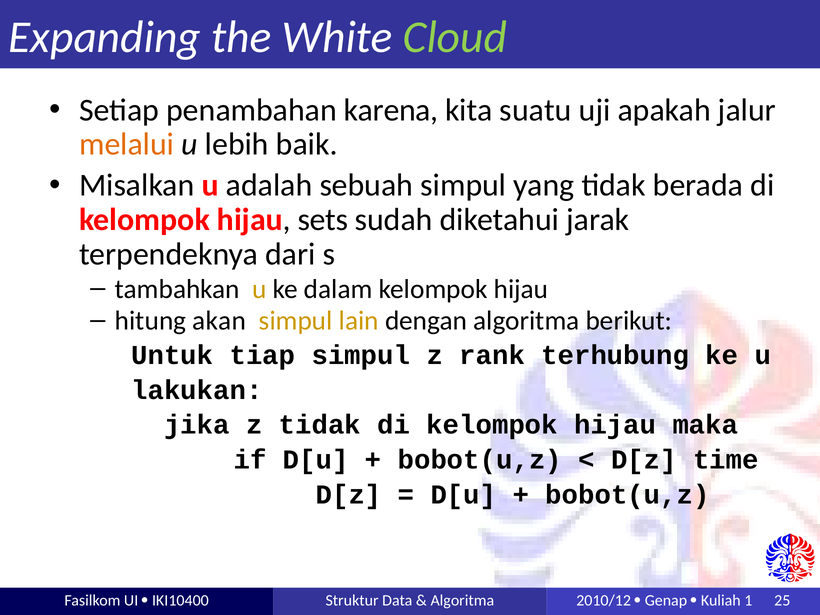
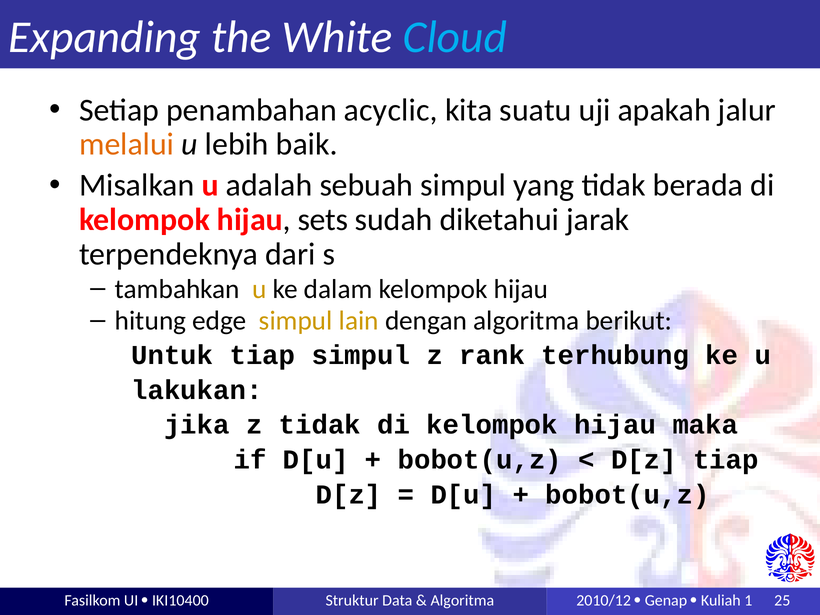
Cloud colour: light green -> light blue
karena: karena -> acyclic
akan: akan -> edge
D[z time: time -> tiap
